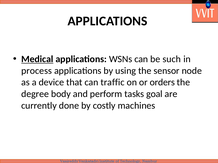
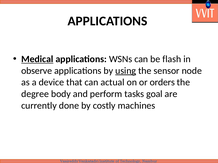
such: such -> flash
process: process -> observe
using underline: none -> present
traffic: traffic -> actual
